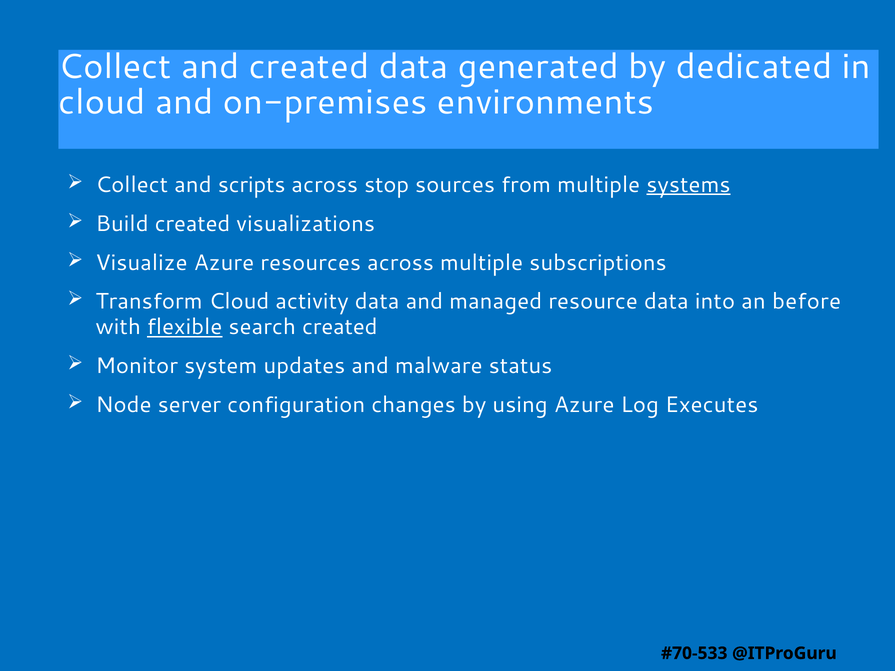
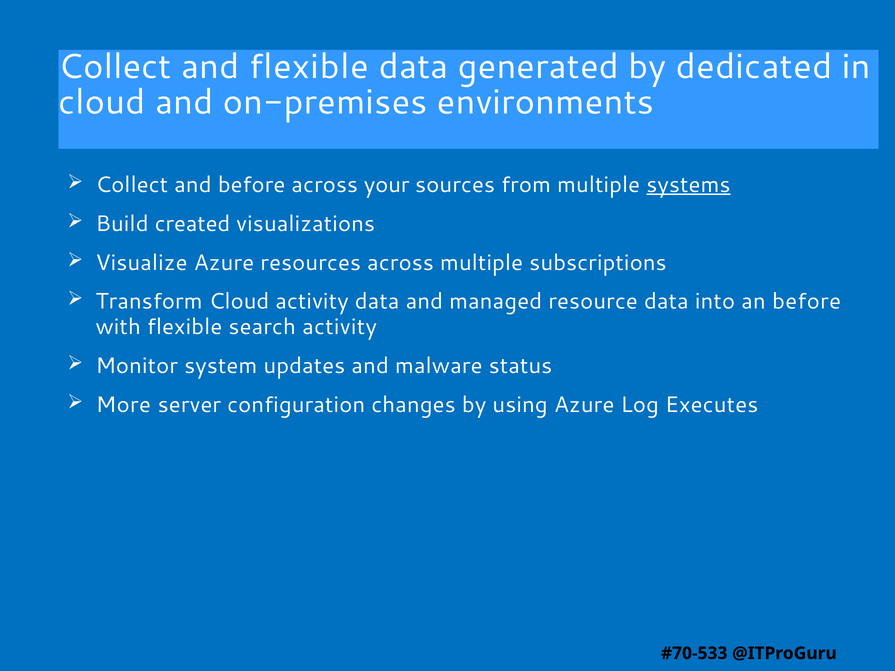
and created: created -> flexible
and scripts: scripts -> before
stop: stop -> your
flexible at (185, 327) underline: present -> none
search created: created -> activity
Node: Node -> More
